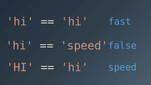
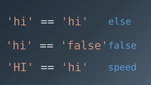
fast: fast -> else
speed at (84, 46): speed -> false
